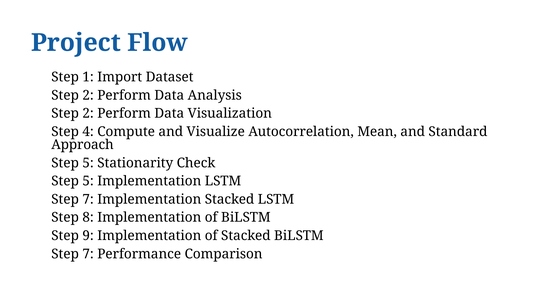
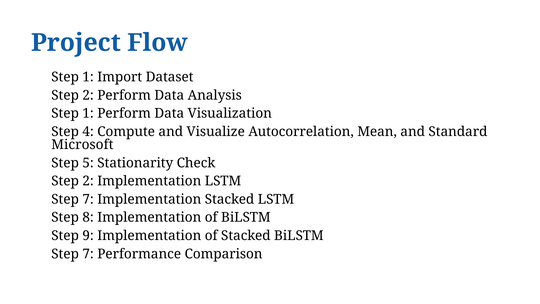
2 at (88, 113): 2 -> 1
Approach: Approach -> Microsoft
5 at (88, 181): 5 -> 2
